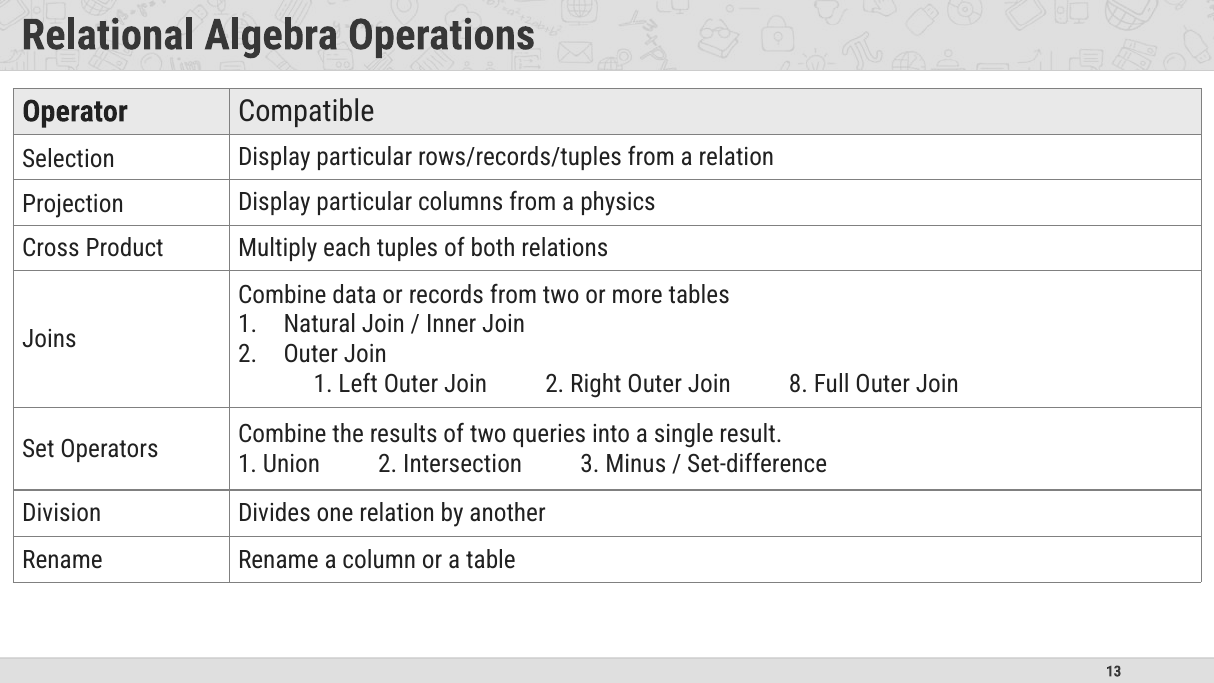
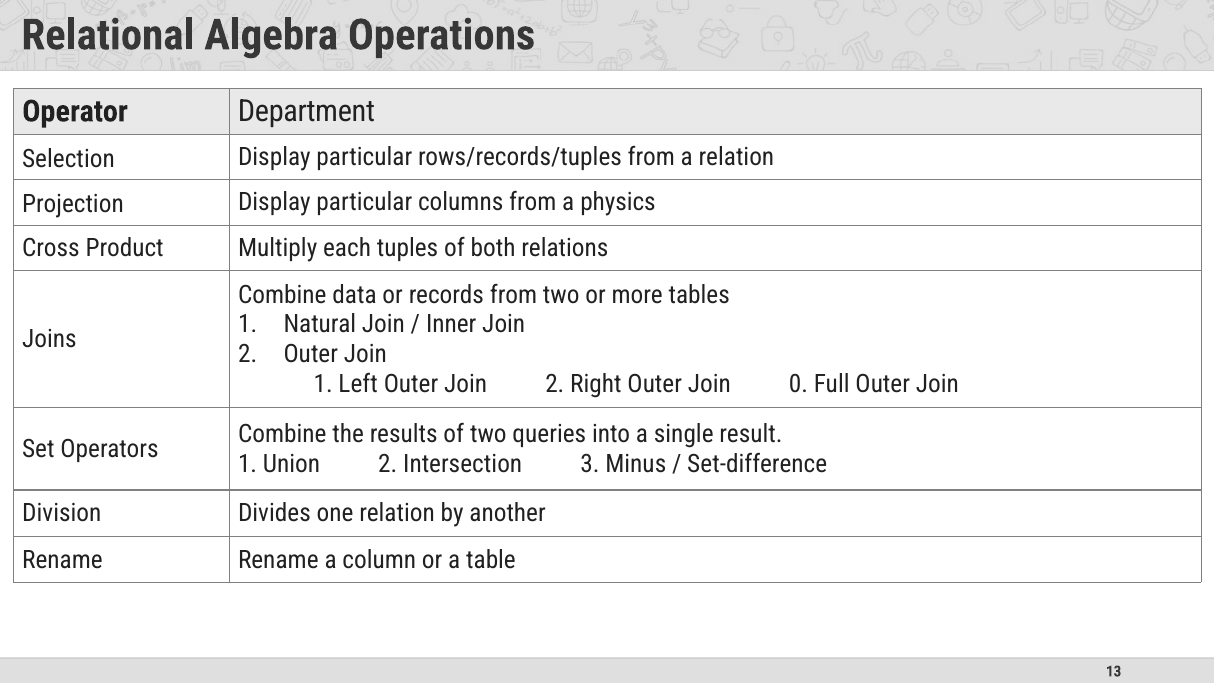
Compatible: Compatible -> Department
8: 8 -> 0
